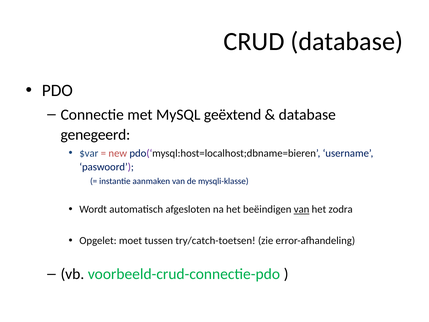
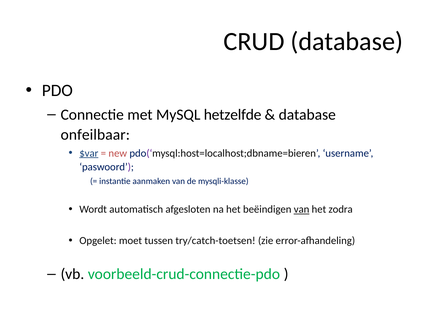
geëxtend: geëxtend -> hetzelfde
genegeerd: genegeerd -> onfeilbaar
$var underline: none -> present
